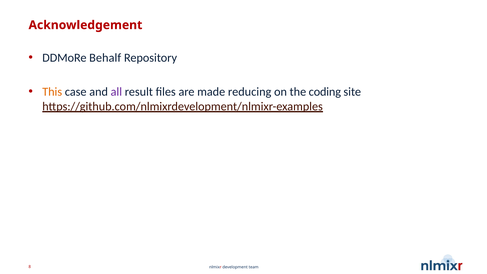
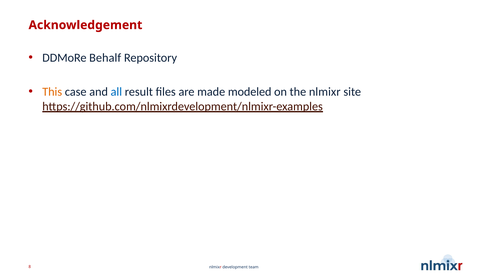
all colour: purple -> blue
reducing: reducing -> modeled
the coding: coding -> nlmixr
